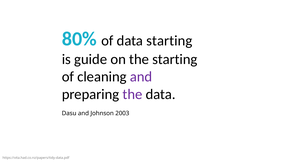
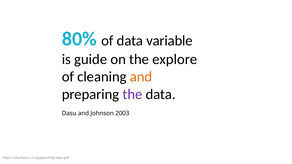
data starting: starting -> variable
the starting: starting -> explore
and at (141, 77) colour: purple -> orange
